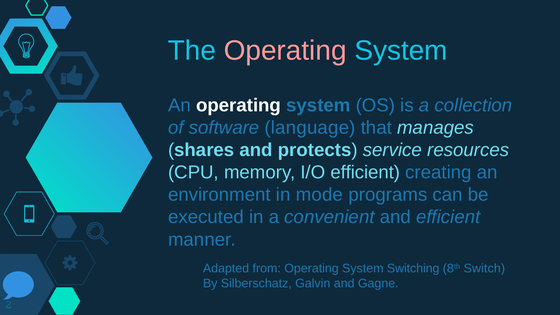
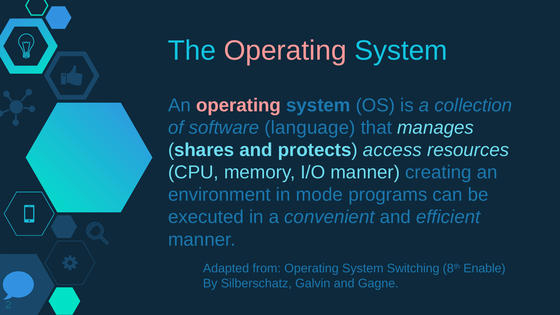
operating at (239, 105) colour: white -> pink
service: service -> access
I/O efficient: efficient -> manner
Switch: Switch -> Enable
